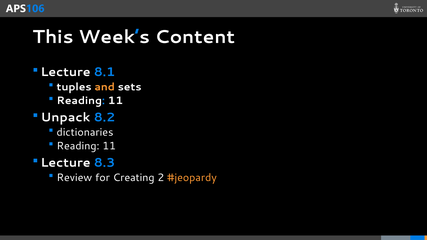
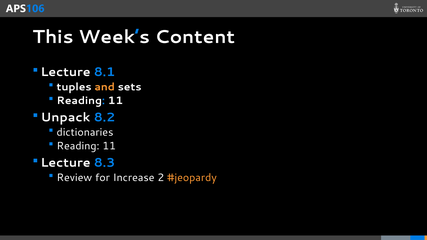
Creating: Creating -> Increase
